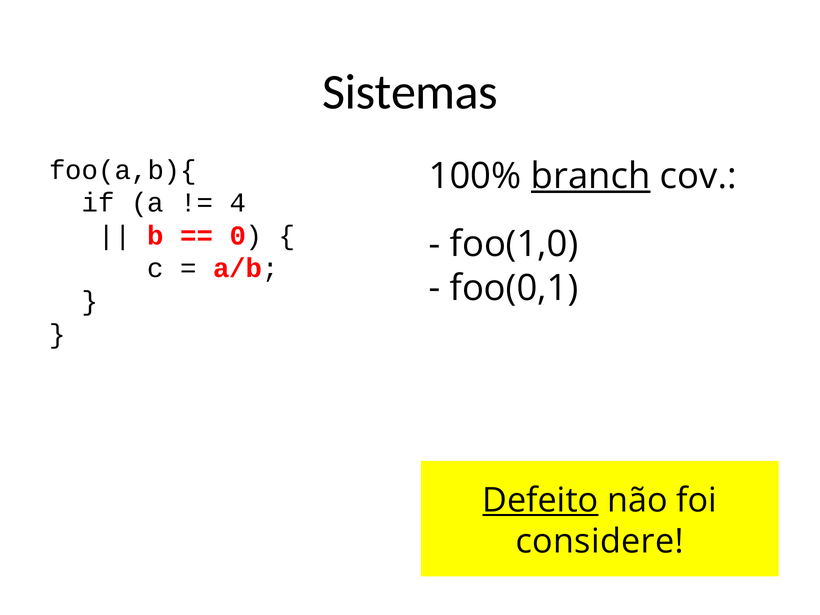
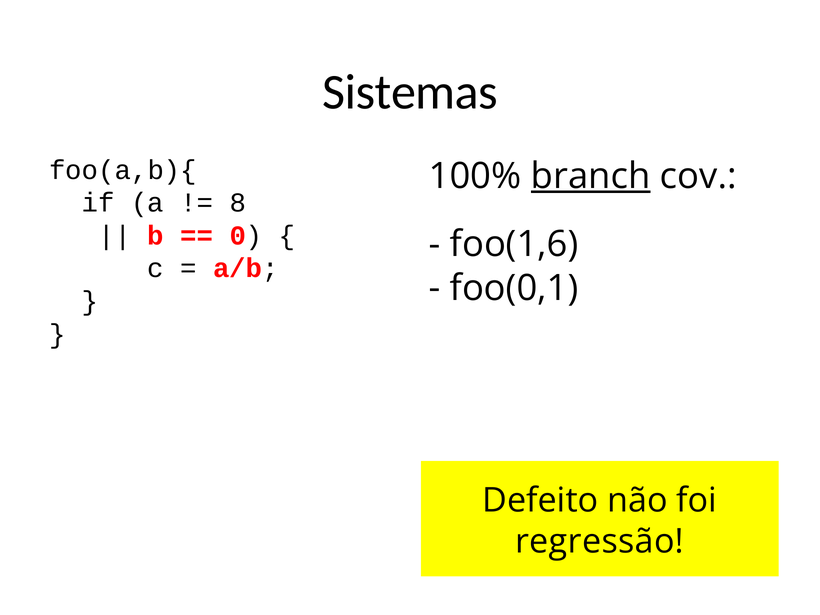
4: 4 -> 8
foo(1,0: foo(1,0 -> foo(1,6
Defeito underline: present -> none
considere: considere -> regressão
